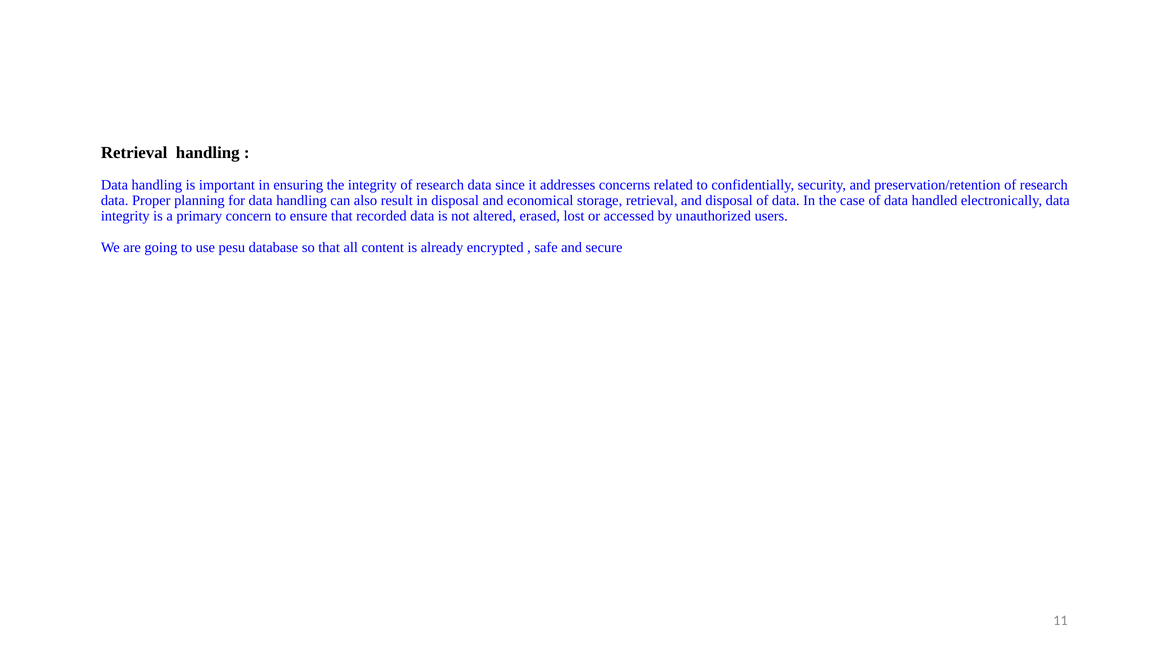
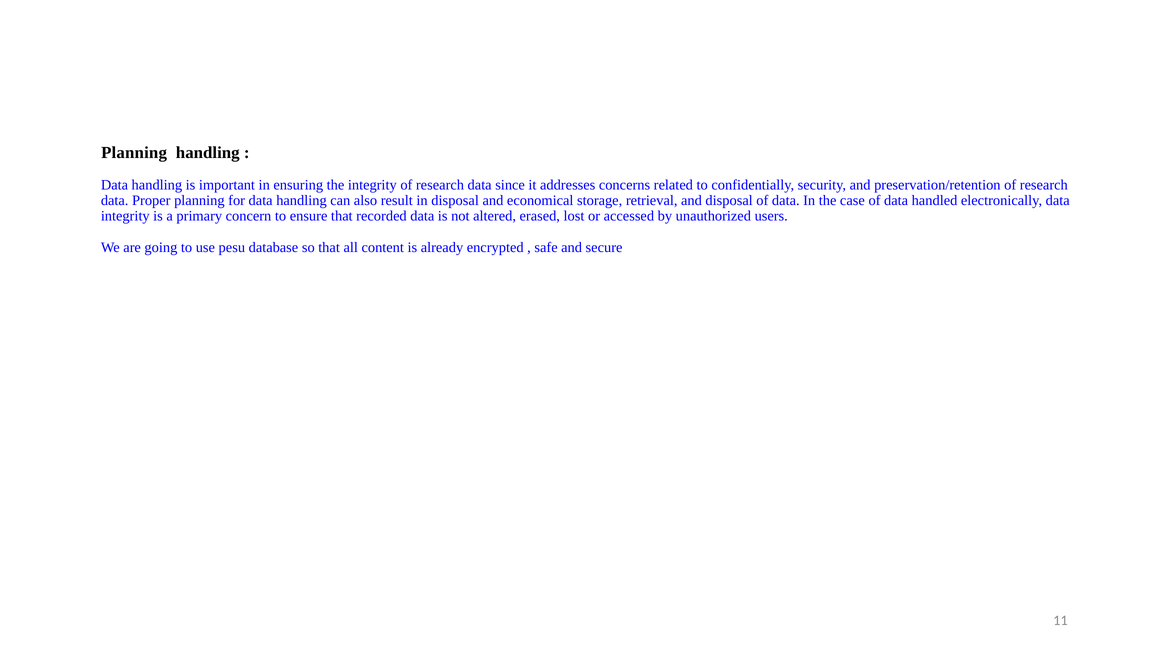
Retrieval at (134, 153): Retrieval -> Planning
